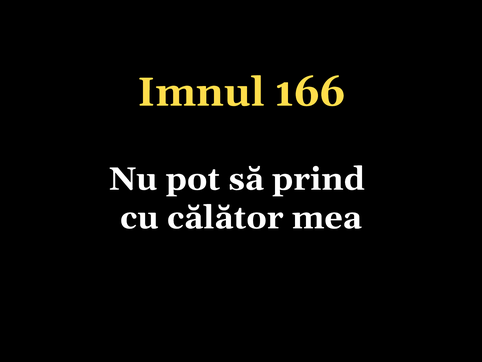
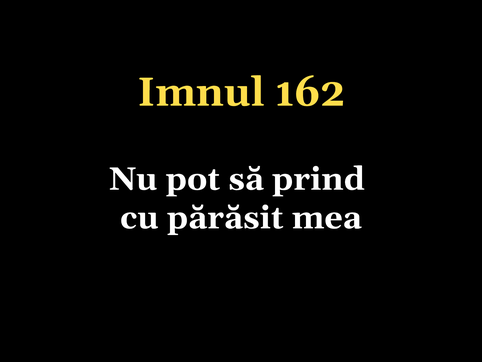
166: 166 -> 162
călător: călător -> părăsit
